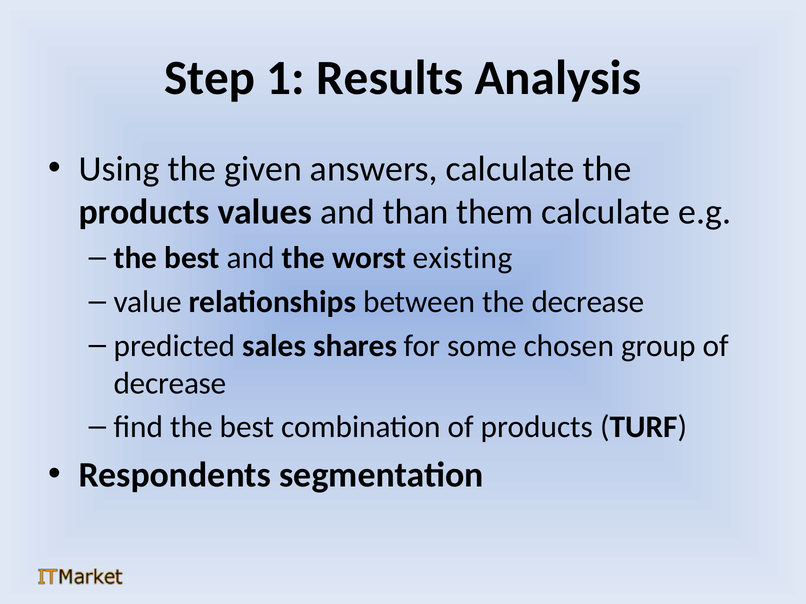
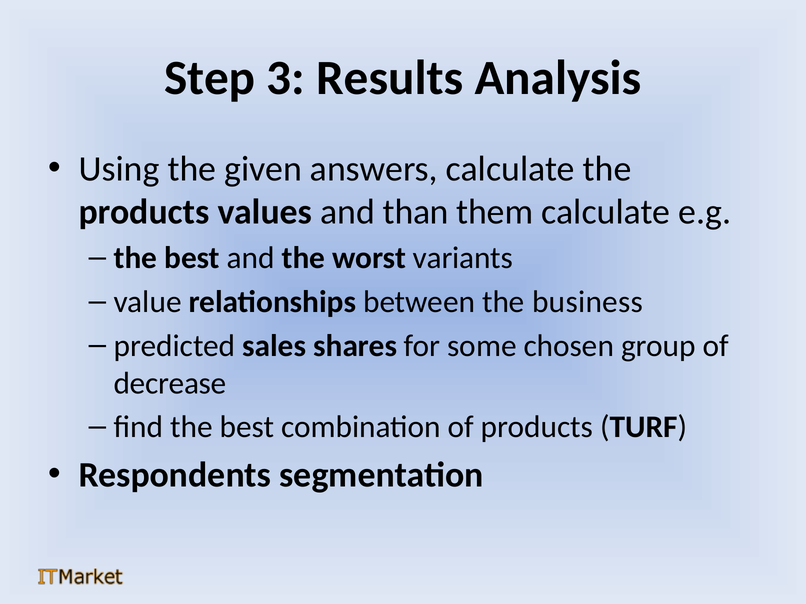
1: 1 -> 3
existing: existing -> variants
the decrease: decrease -> business
